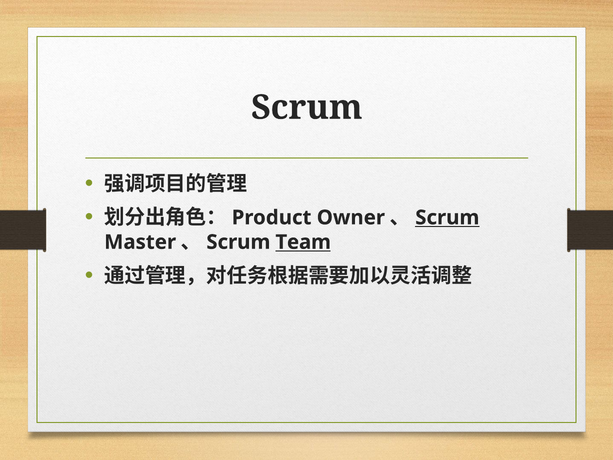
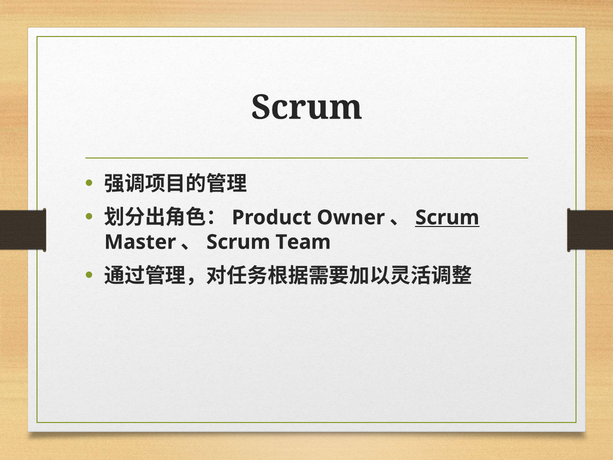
Team underline: present -> none
